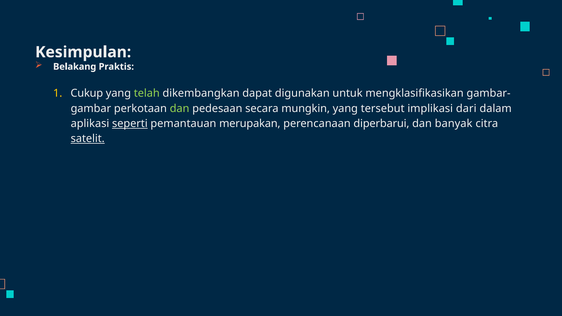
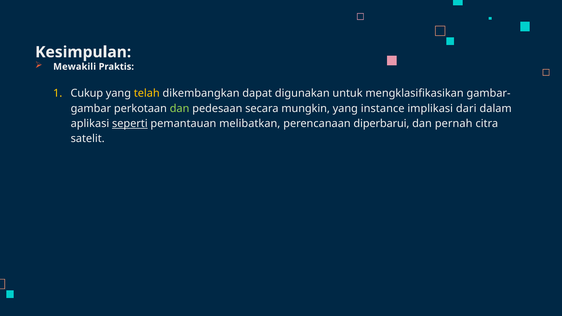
Belakang: Belakang -> Mewakili
telah colour: light green -> yellow
tersebut: tersebut -> instance
merupakan: merupakan -> melibatkan
banyak: banyak -> pernah
satelit underline: present -> none
